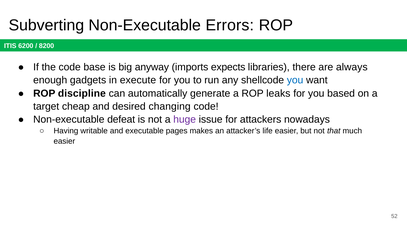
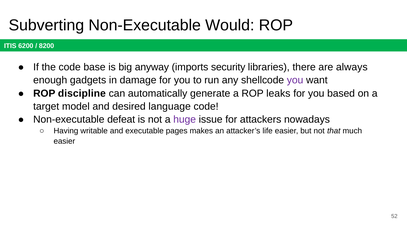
Errors: Errors -> Would
expects: expects -> security
execute: execute -> damage
you at (295, 80) colour: blue -> purple
cheap: cheap -> model
changing: changing -> language
